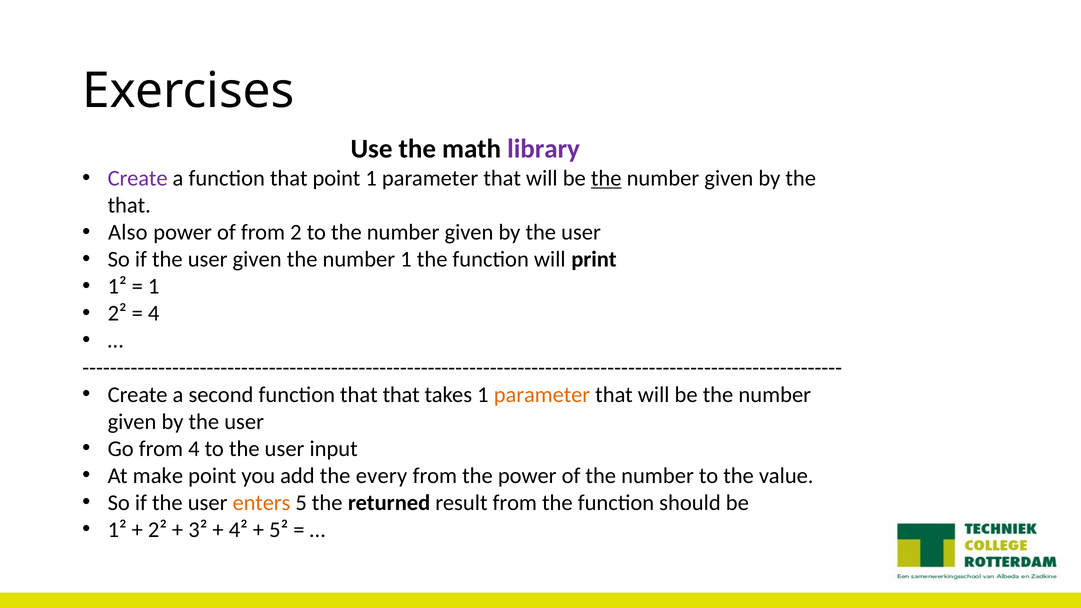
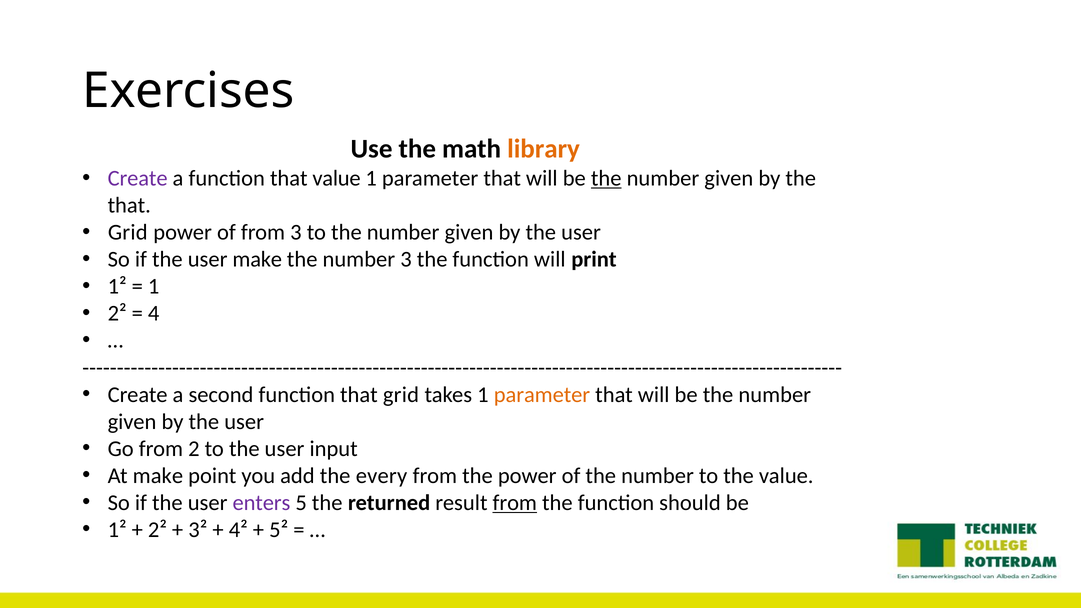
library colour: purple -> orange
that point: point -> value
Also at (128, 232): Also -> Grid
from 2: 2 -> 3
user given: given -> make
number 1: 1 -> 3
that that: that -> grid
from 4: 4 -> 2
enters colour: orange -> purple
from at (515, 503) underline: none -> present
